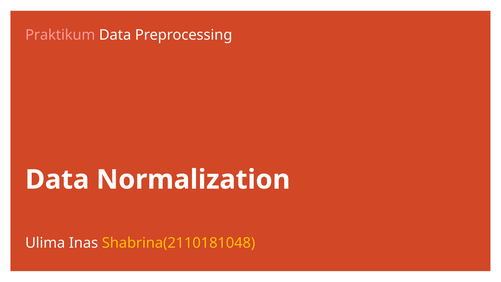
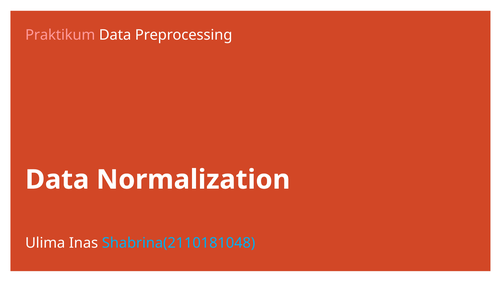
Shabrina(2110181048 colour: yellow -> light blue
